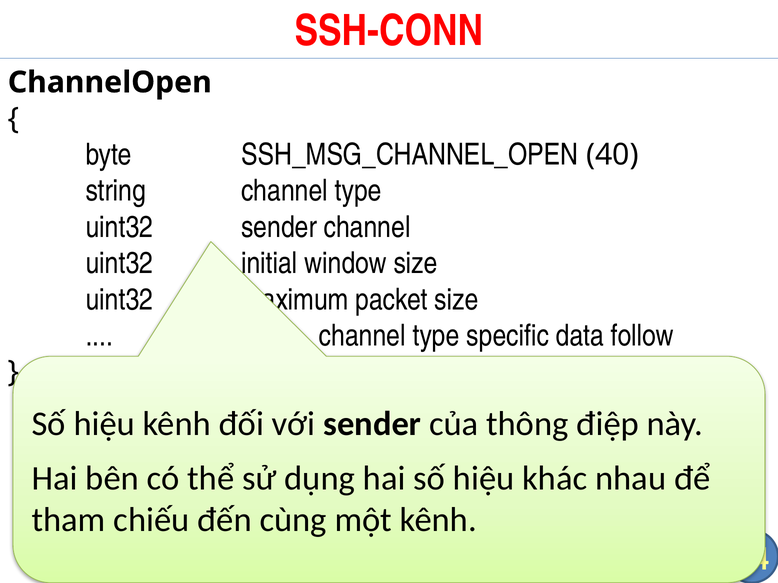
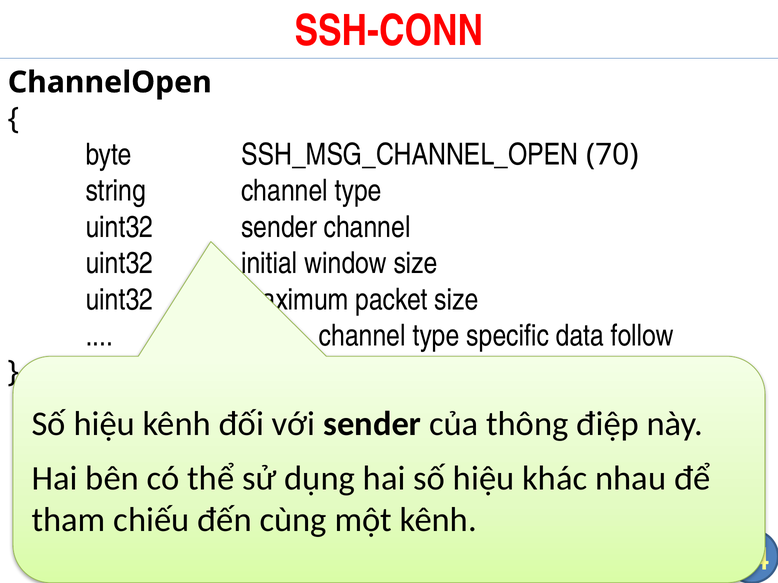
40: 40 -> 70
